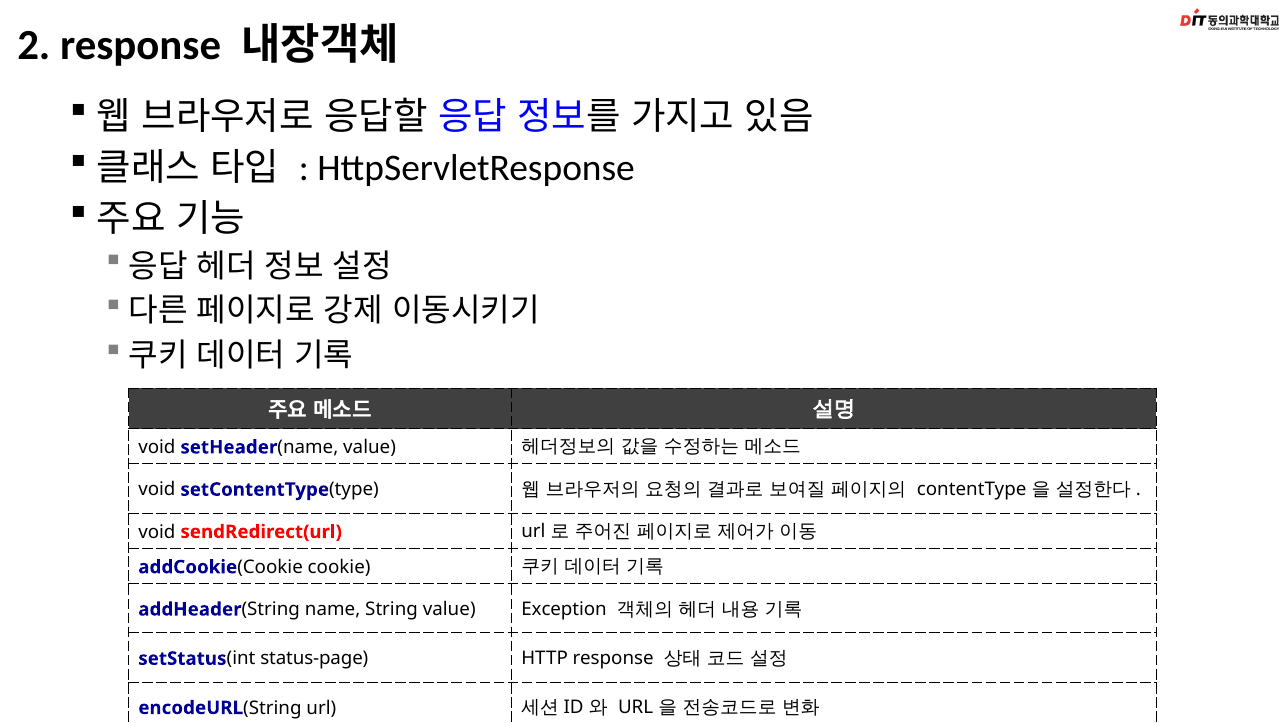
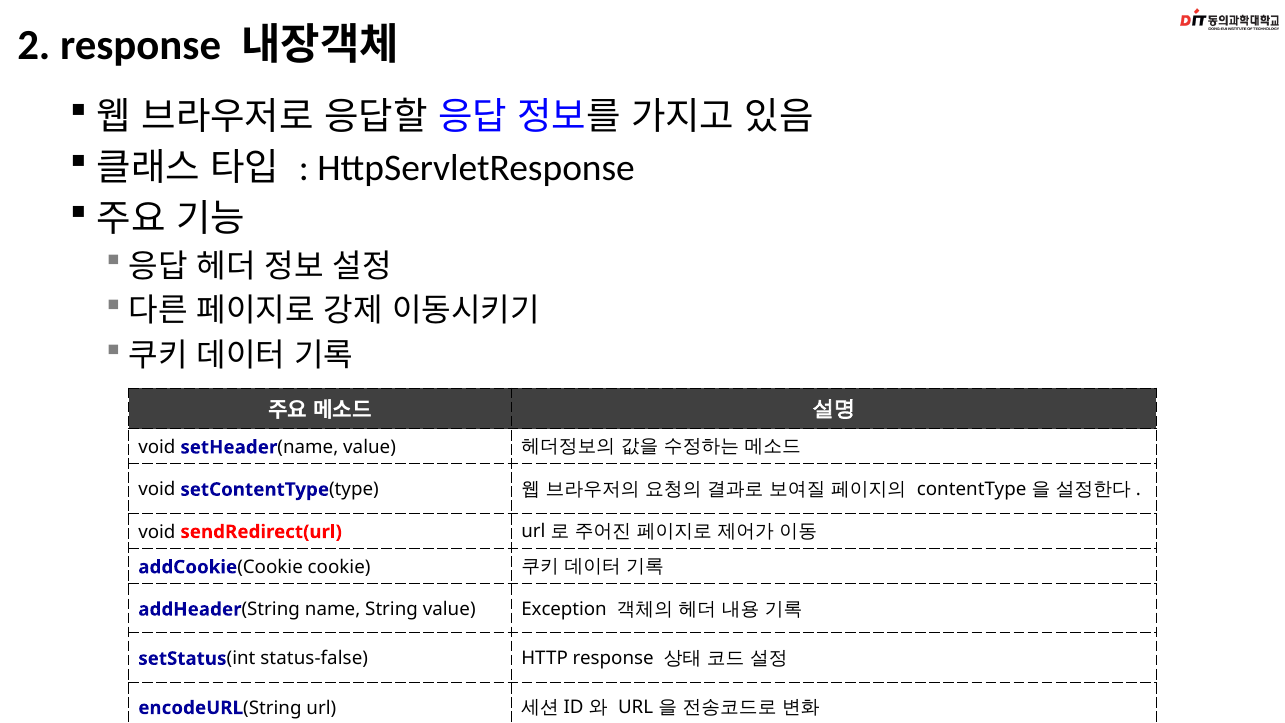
status-page: status-page -> status-false
